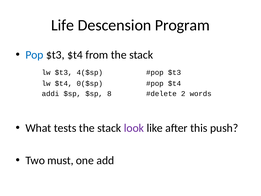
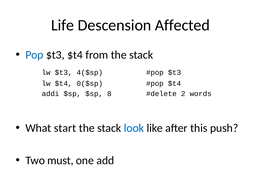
Program: Program -> Affected
tests: tests -> start
look colour: purple -> blue
